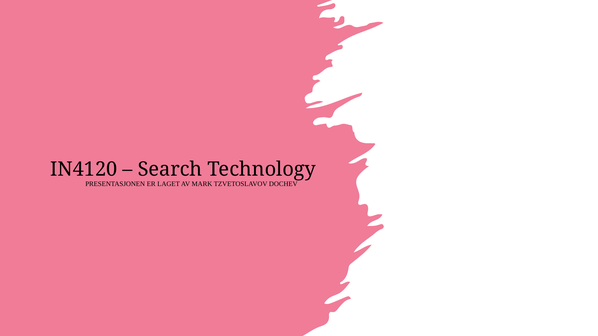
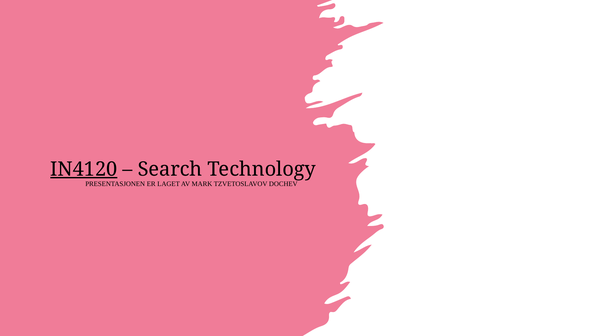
IN4120 underline: none -> present
